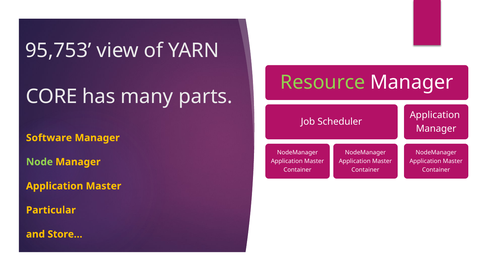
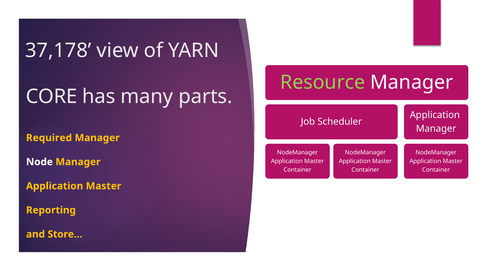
95,753: 95,753 -> 37,178
Software: Software -> Required
Node colour: light green -> white
Particular: Particular -> Reporting
